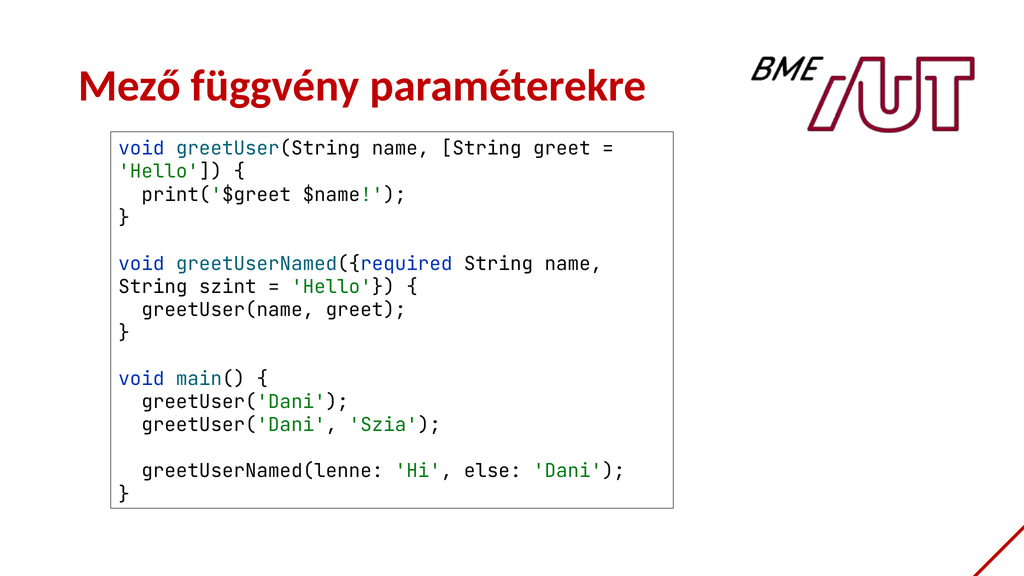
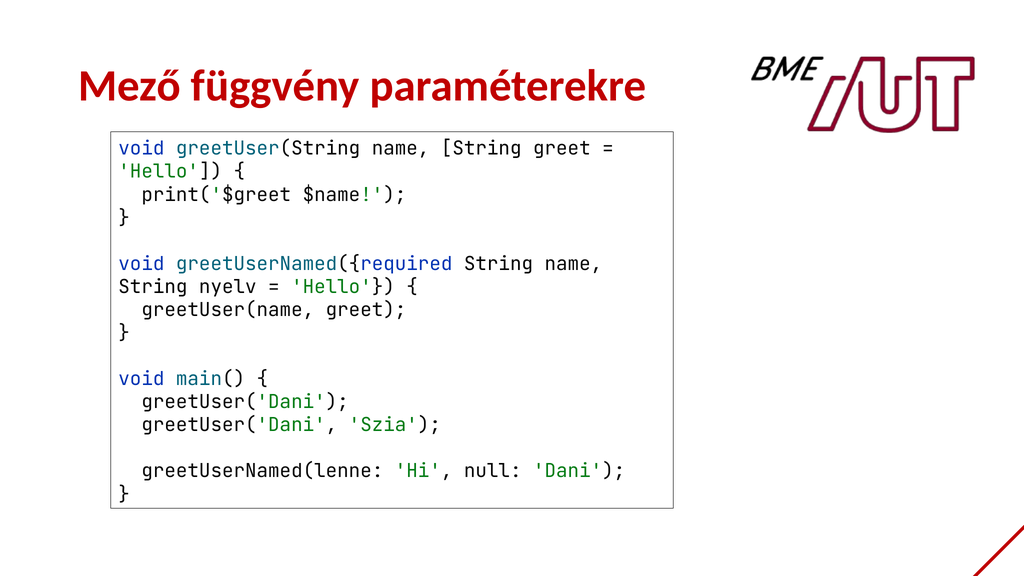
szint: szint -> nyelv
else: else -> null
